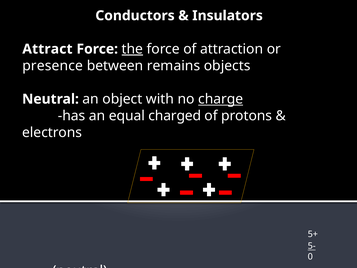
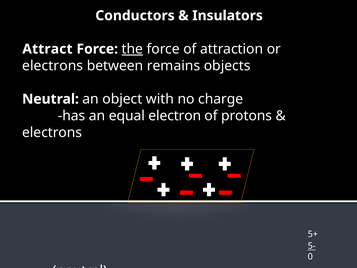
presence at (53, 66): presence -> electrons
charge underline: present -> none
charged: charged -> electron
